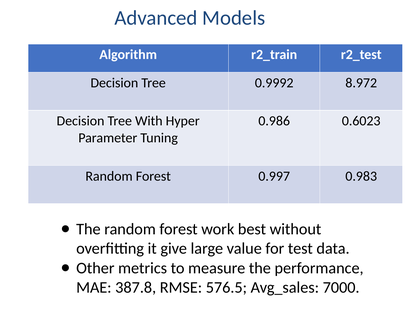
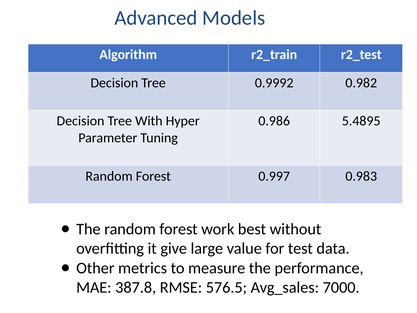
8.972: 8.972 -> 0.982
0.6023: 0.6023 -> 5.4895
